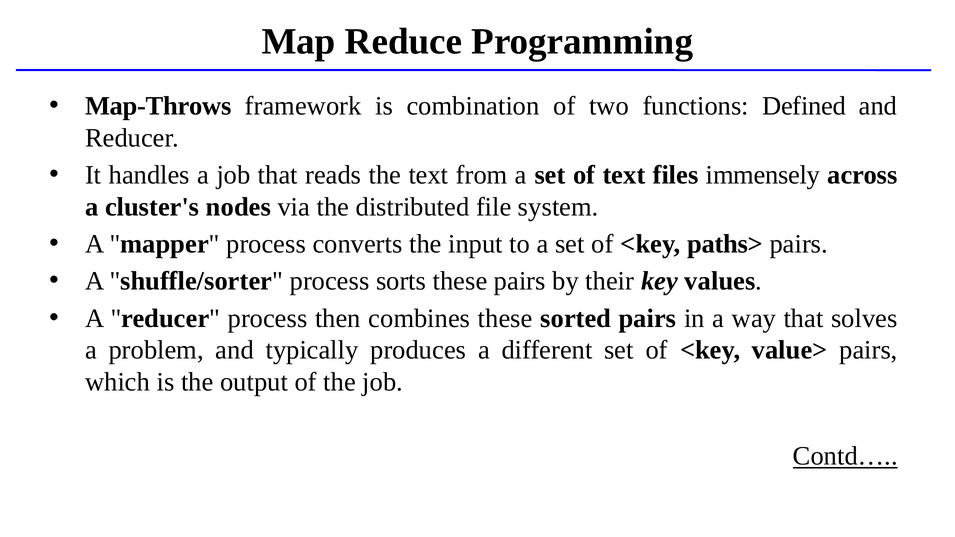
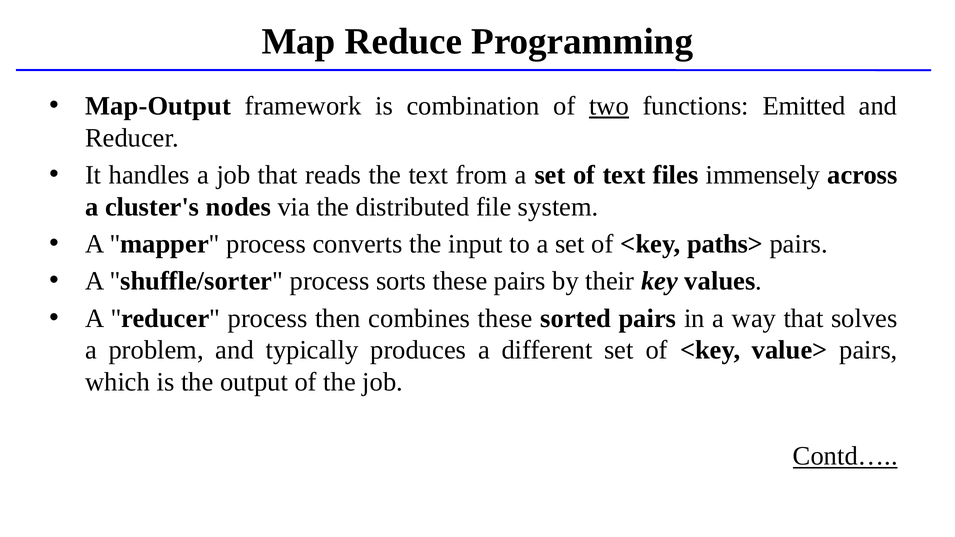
Map-Throws: Map-Throws -> Map-Output
two underline: none -> present
Defined: Defined -> Emitted
